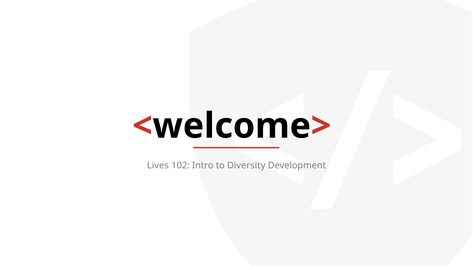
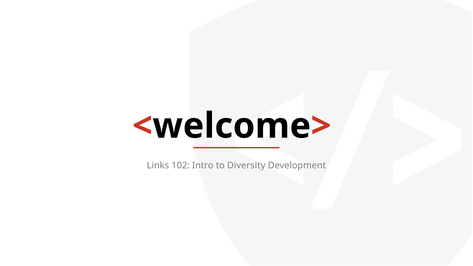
Lives: Lives -> Links
